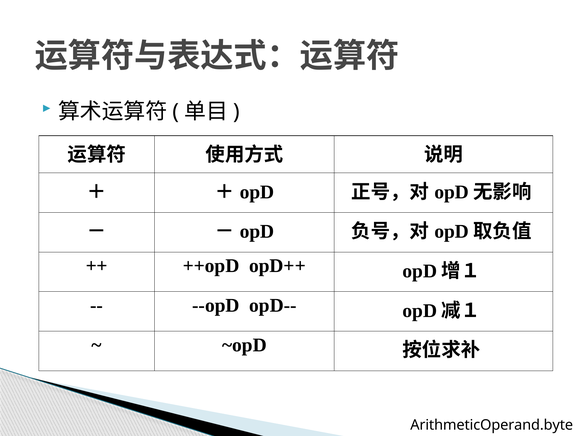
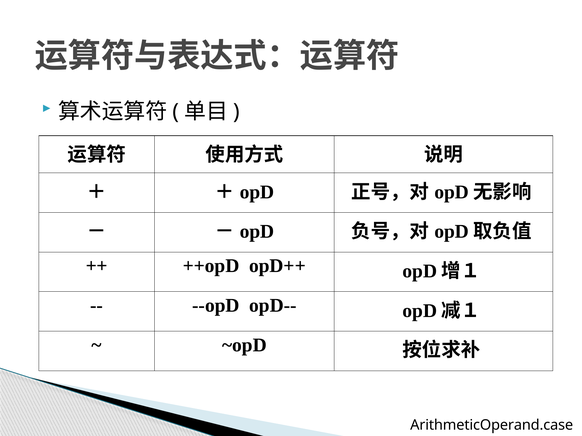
ArithmeticOperand.byte: ArithmeticOperand.byte -> ArithmeticOperand.case
